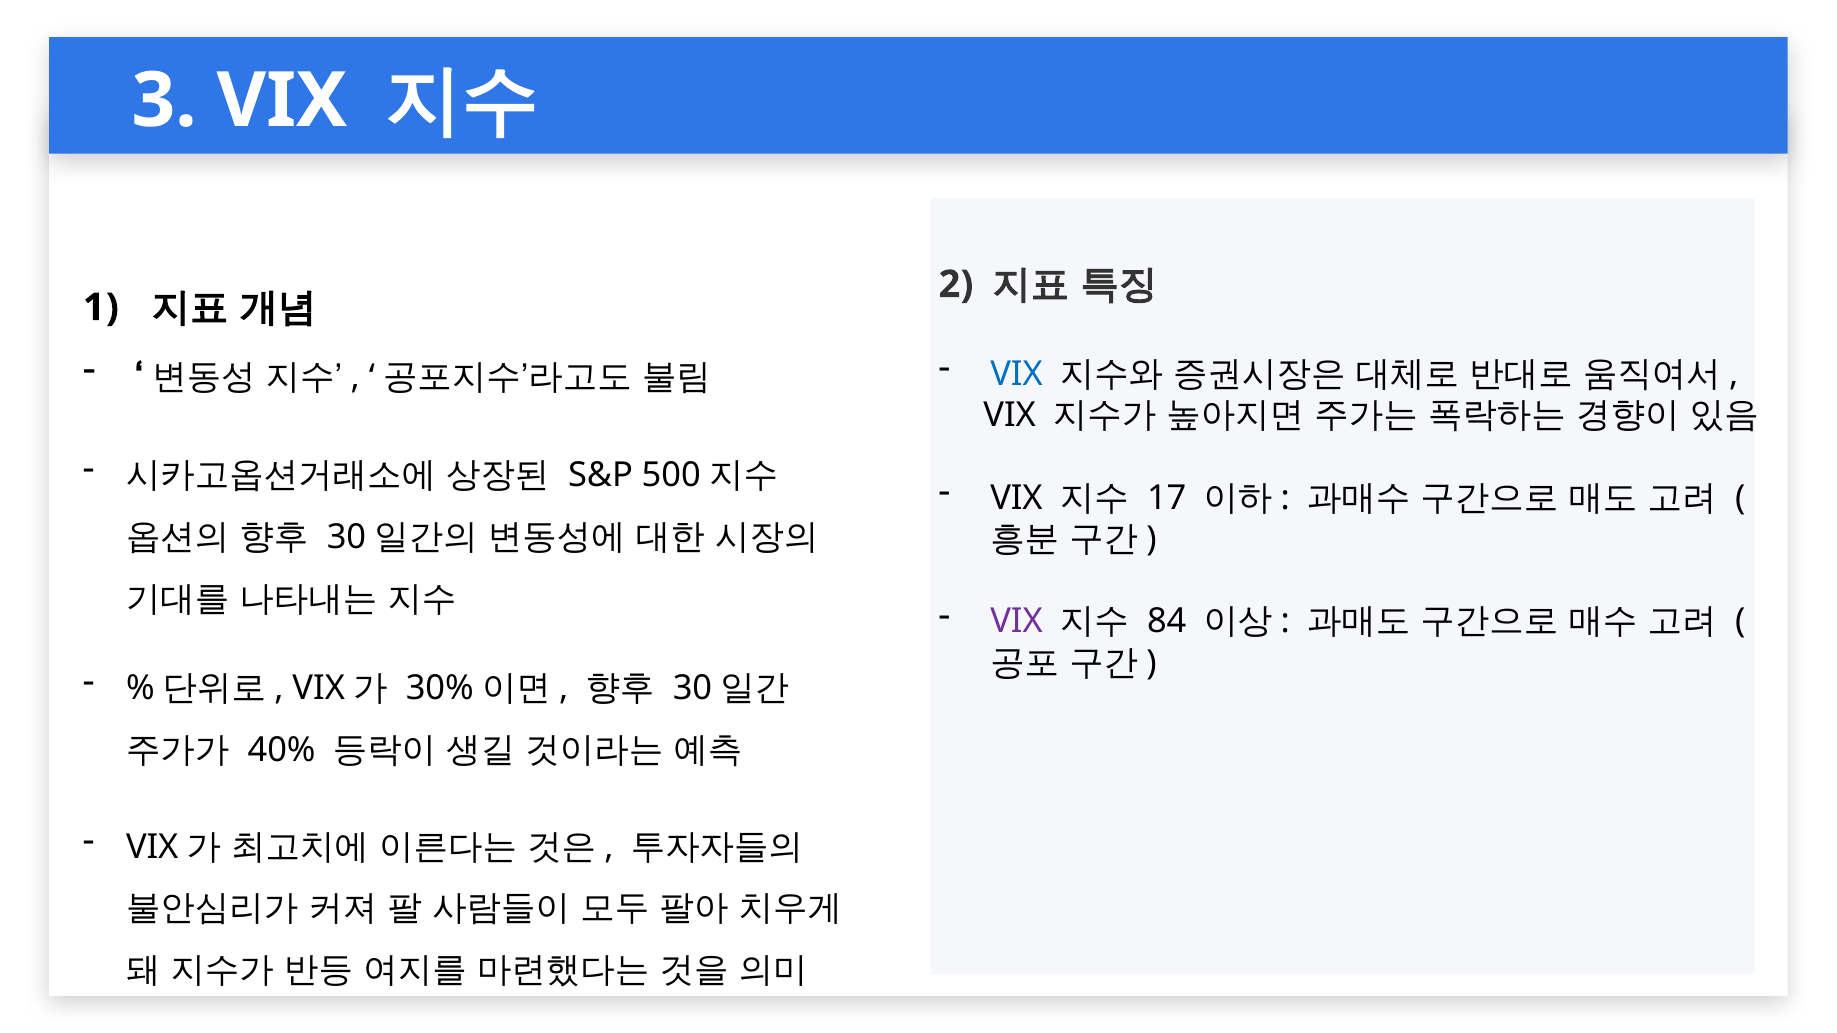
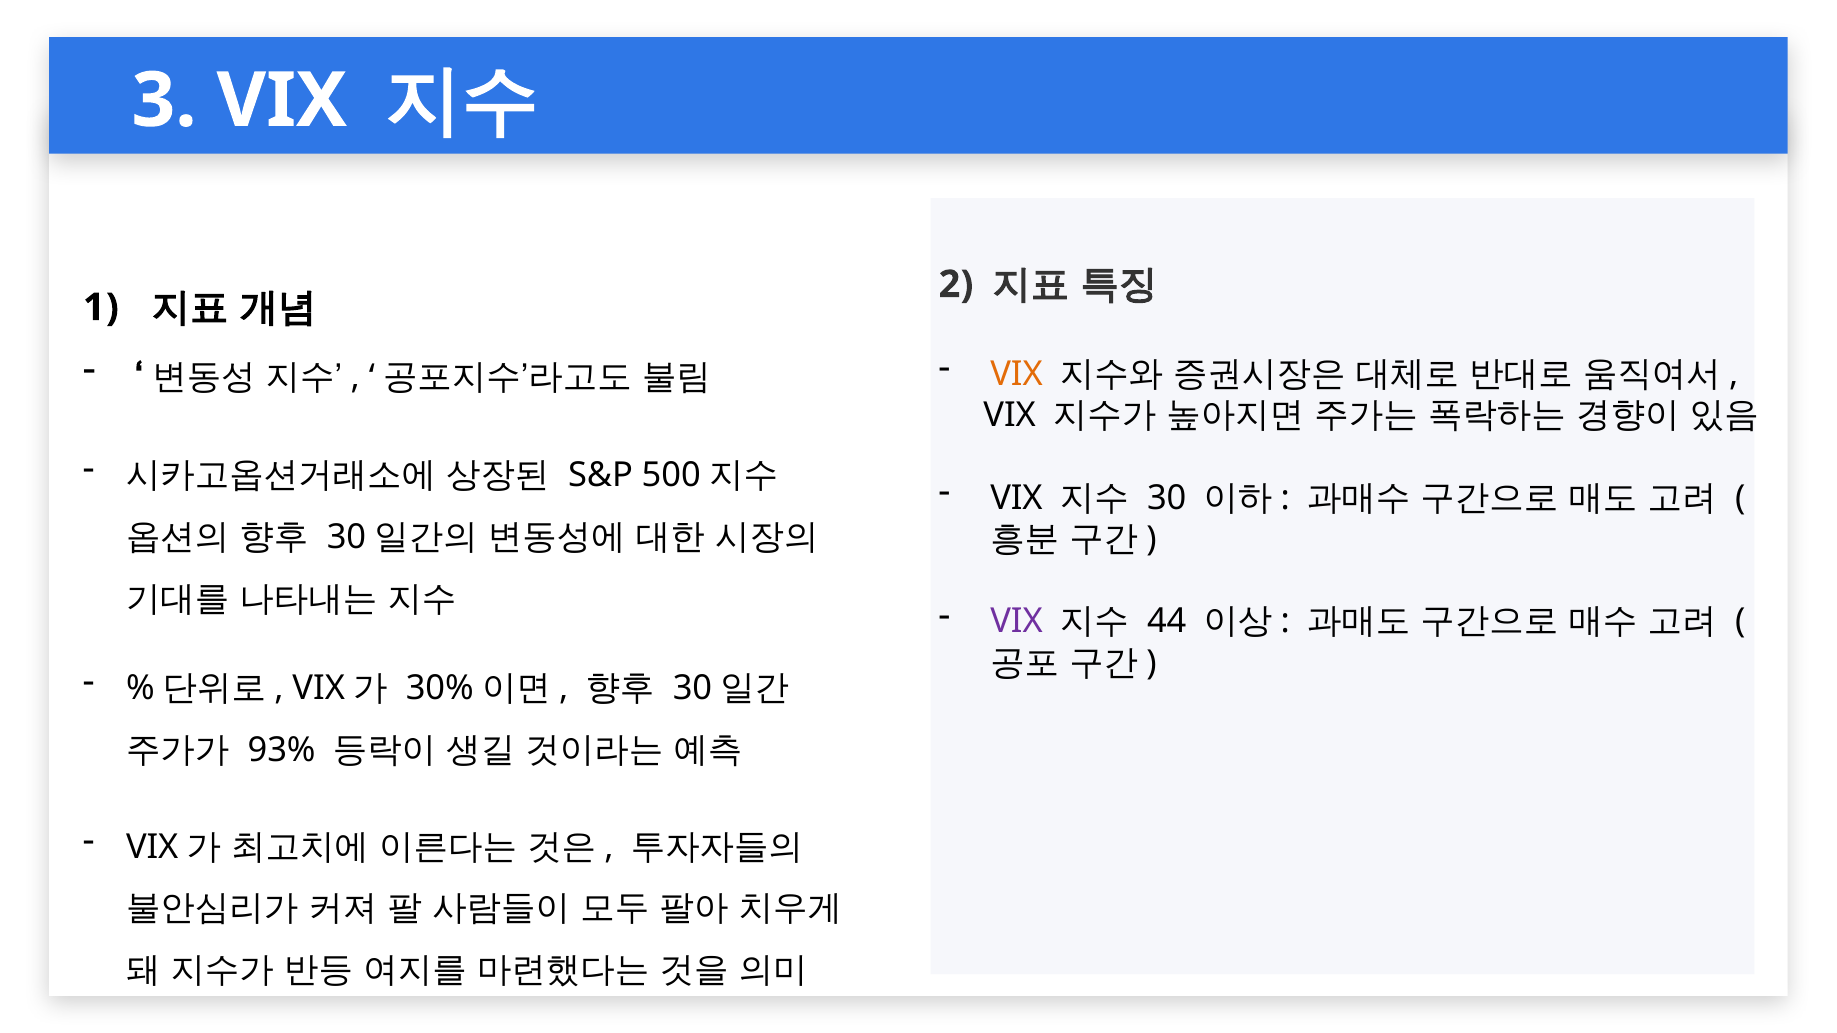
VIX at (1016, 374) colour: blue -> orange
17: 17 -> 30
84: 84 -> 44
40%: 40% -> 93%
